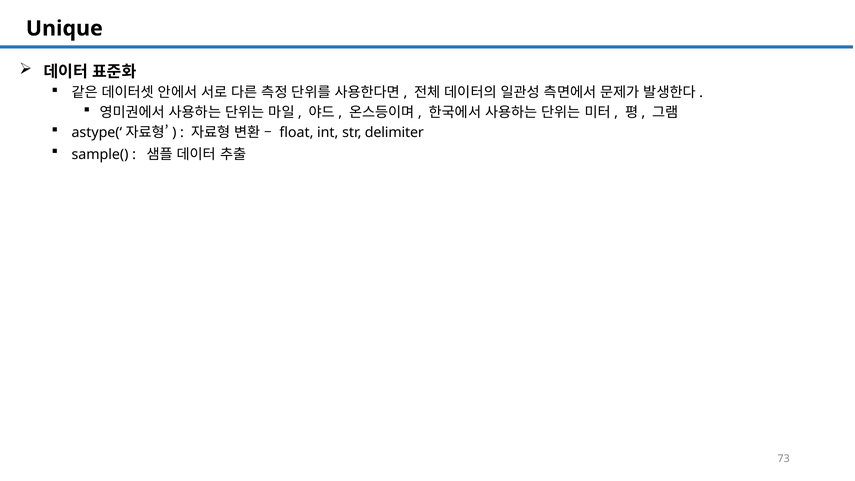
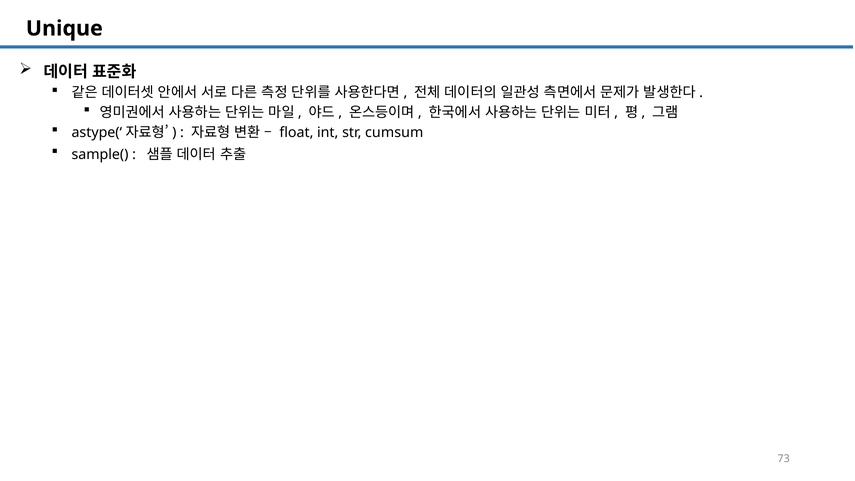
delimiter: delimiter -> cumsum
